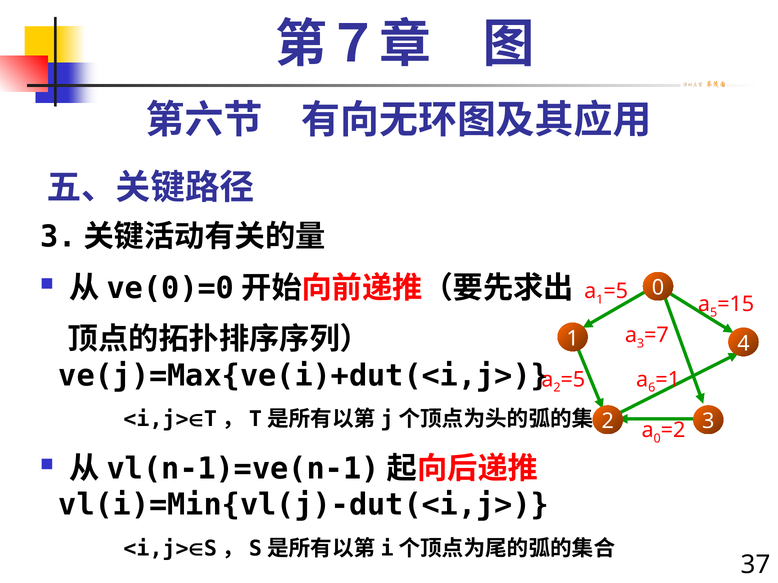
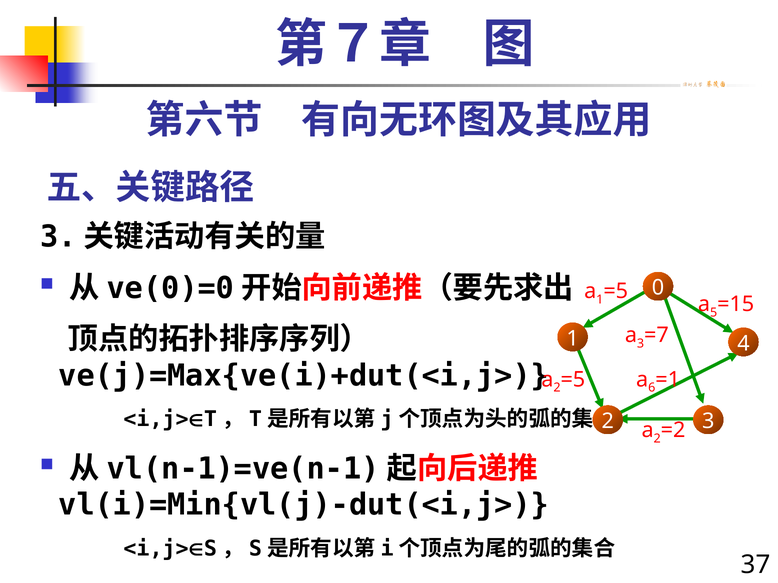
0 at (657, 439): 0 -> 2
